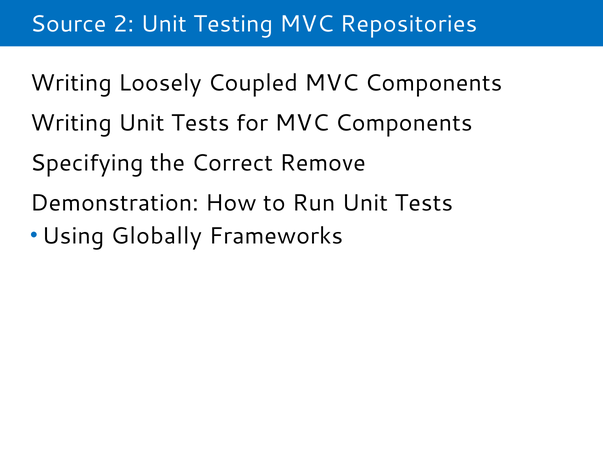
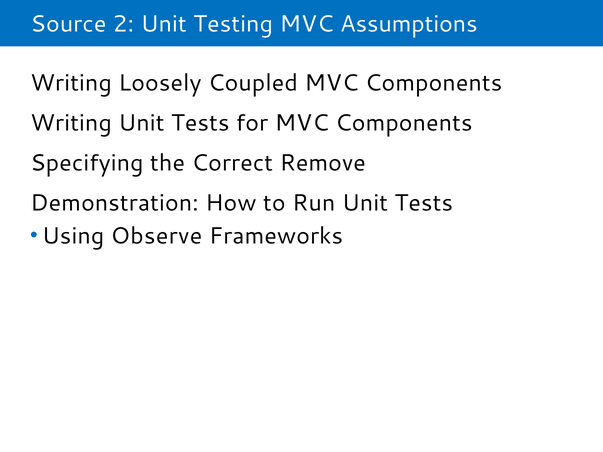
Repositories: Repositories -> Assumptions
Globally: Globally -> Observe
